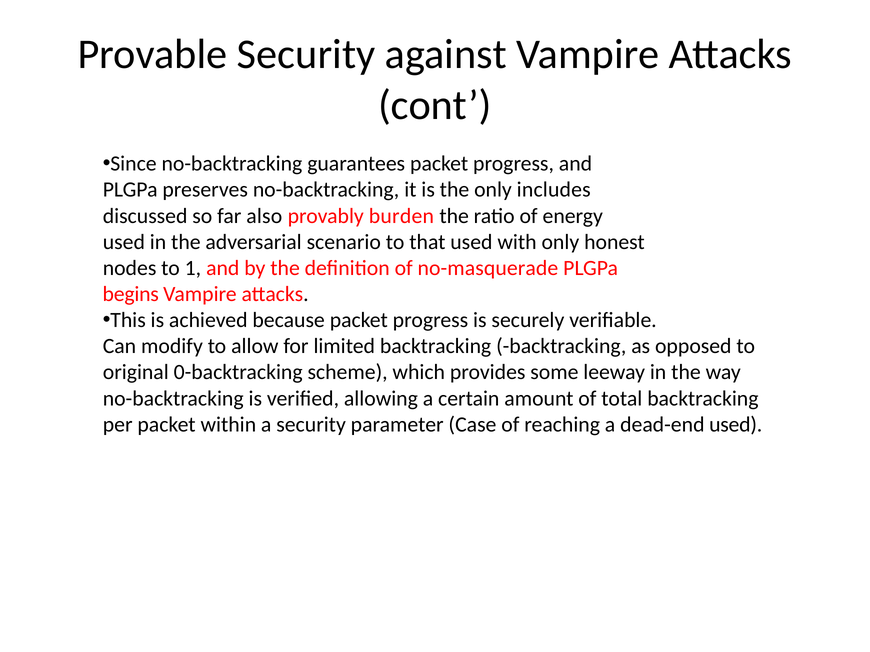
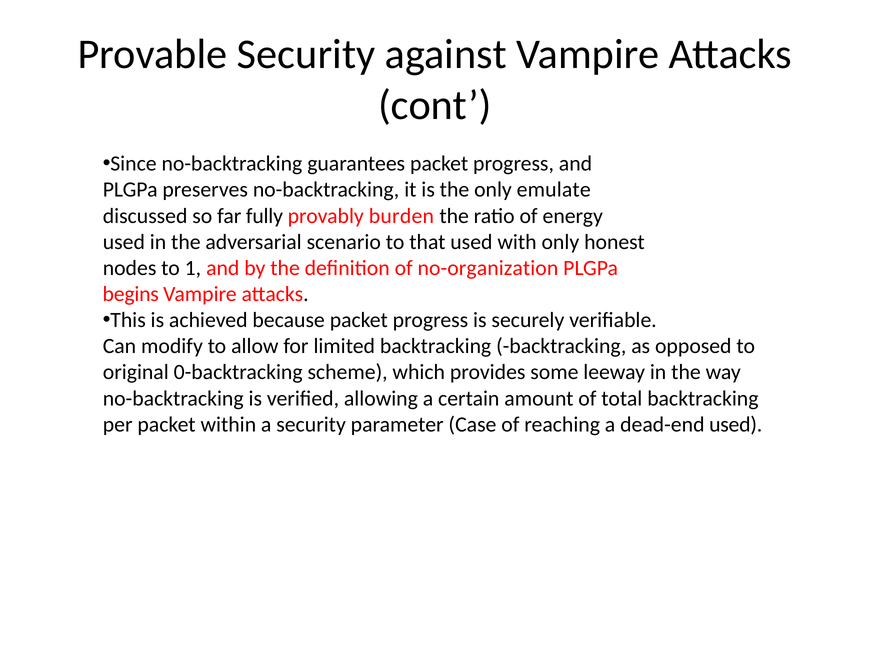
includes: includes -> emulate
also: also -> fully
no-masquerade: no-masquerade -> no-organization
